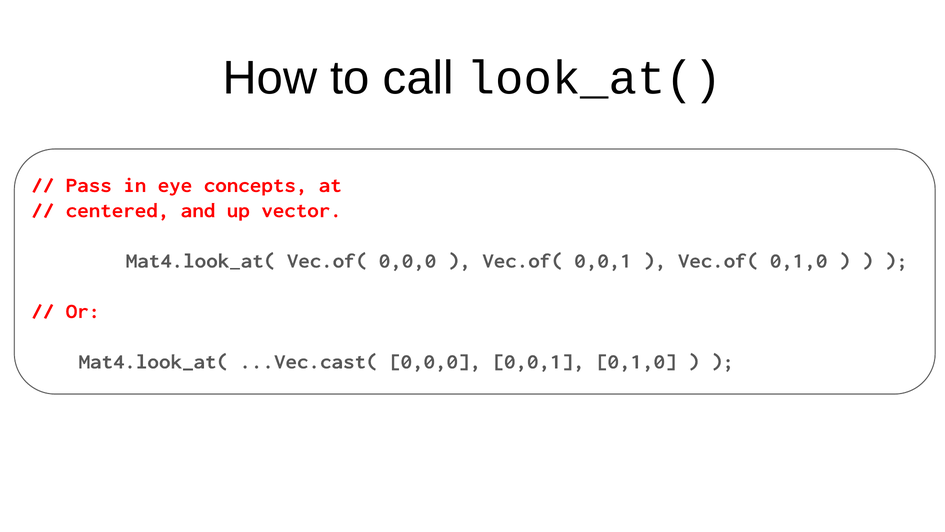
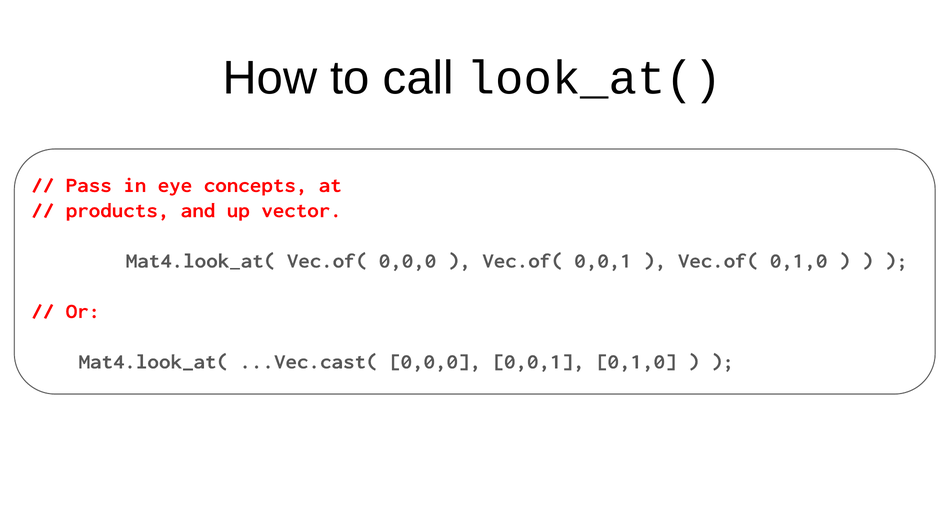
centered: centered -> products
